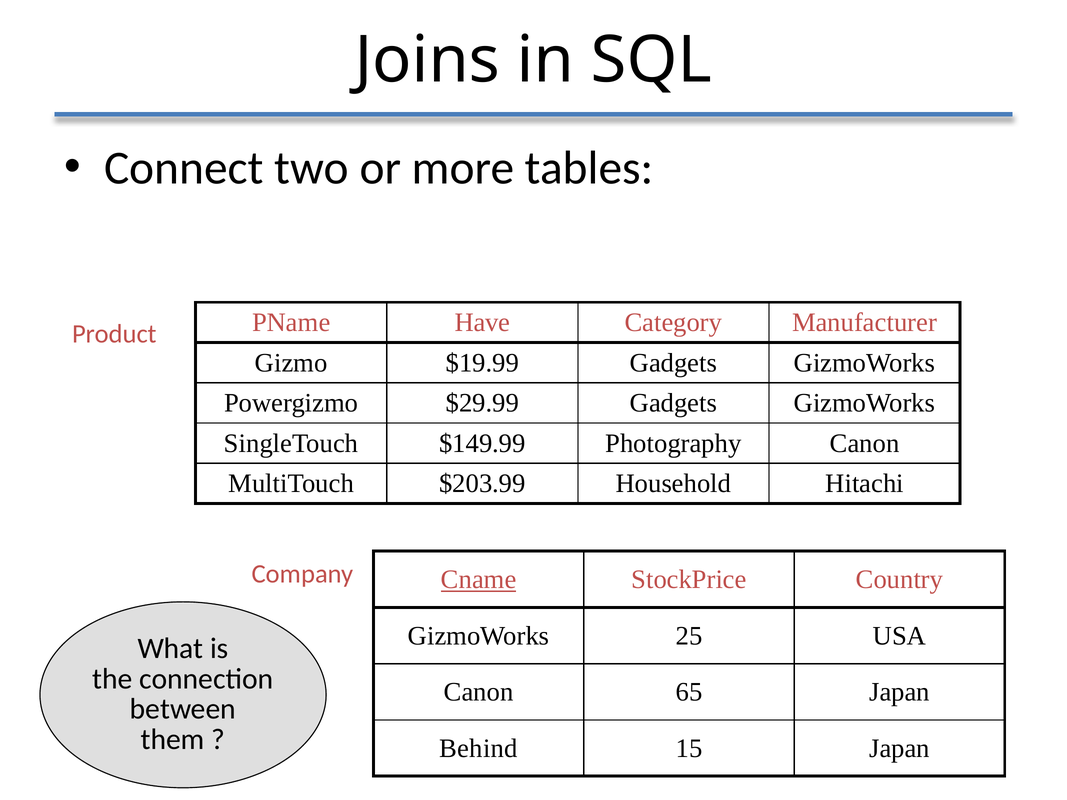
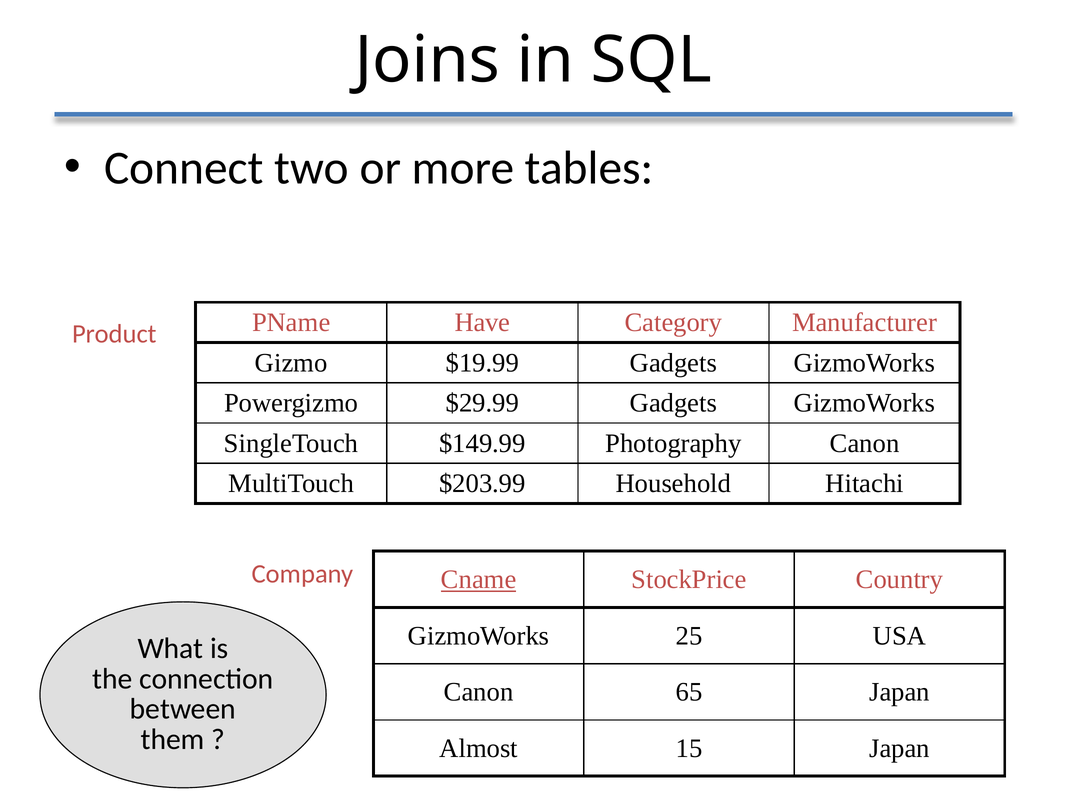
Behind: Behind -> Almost
